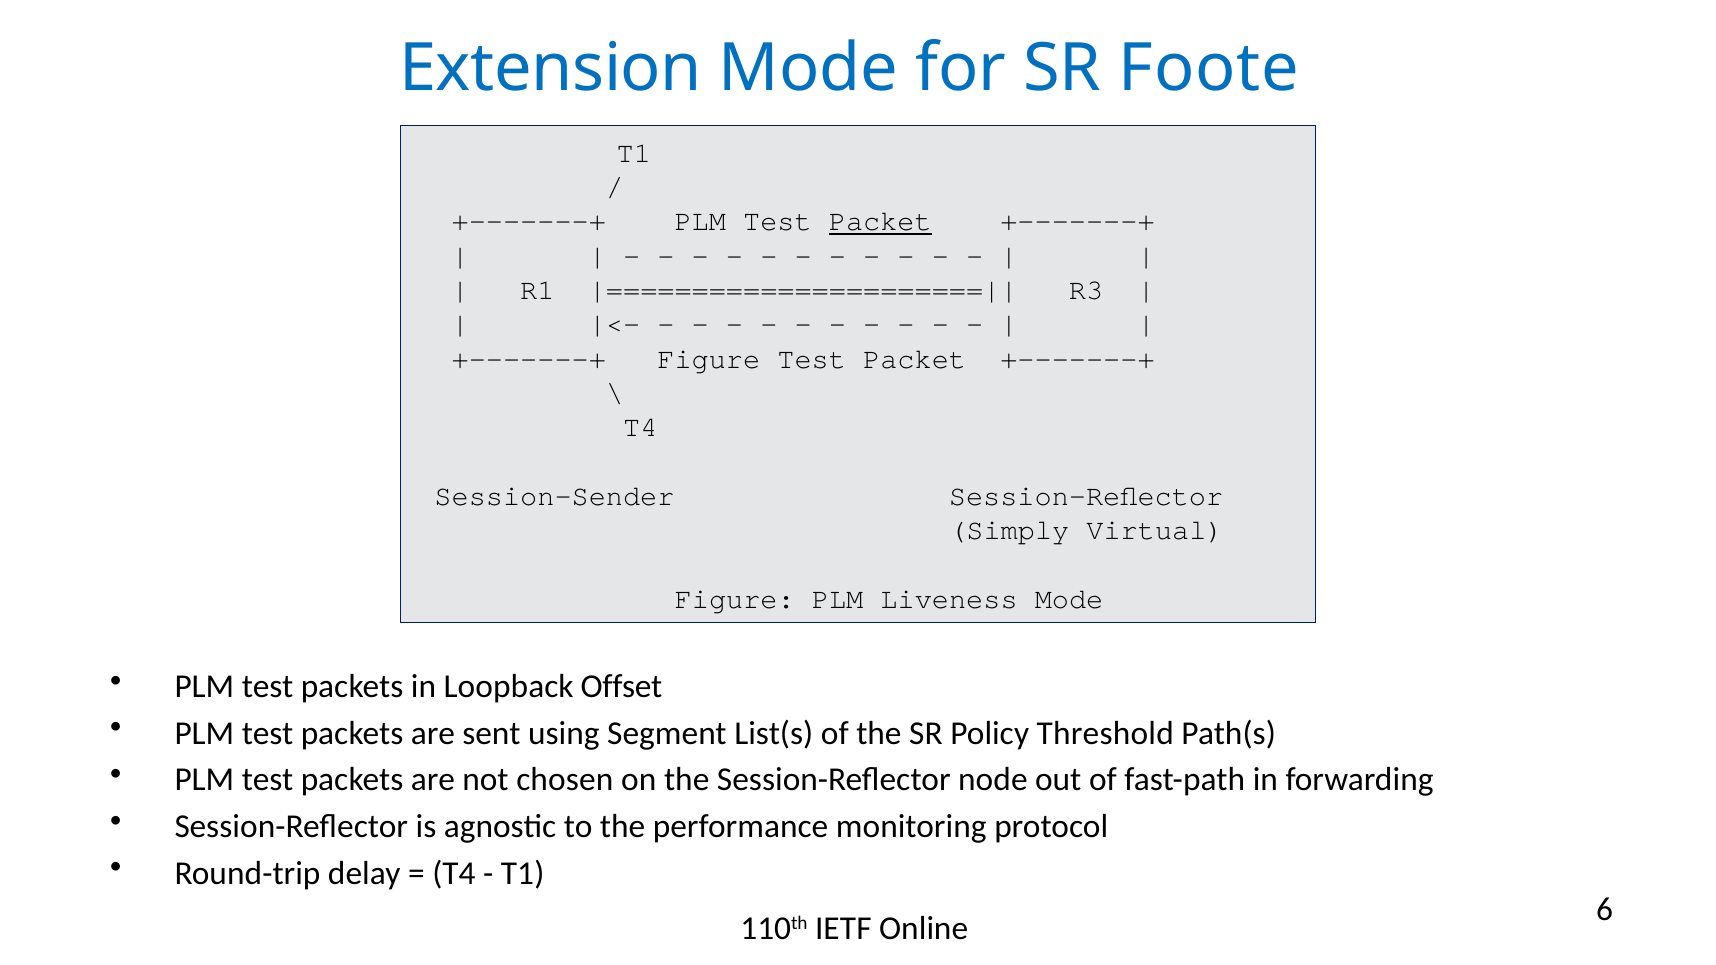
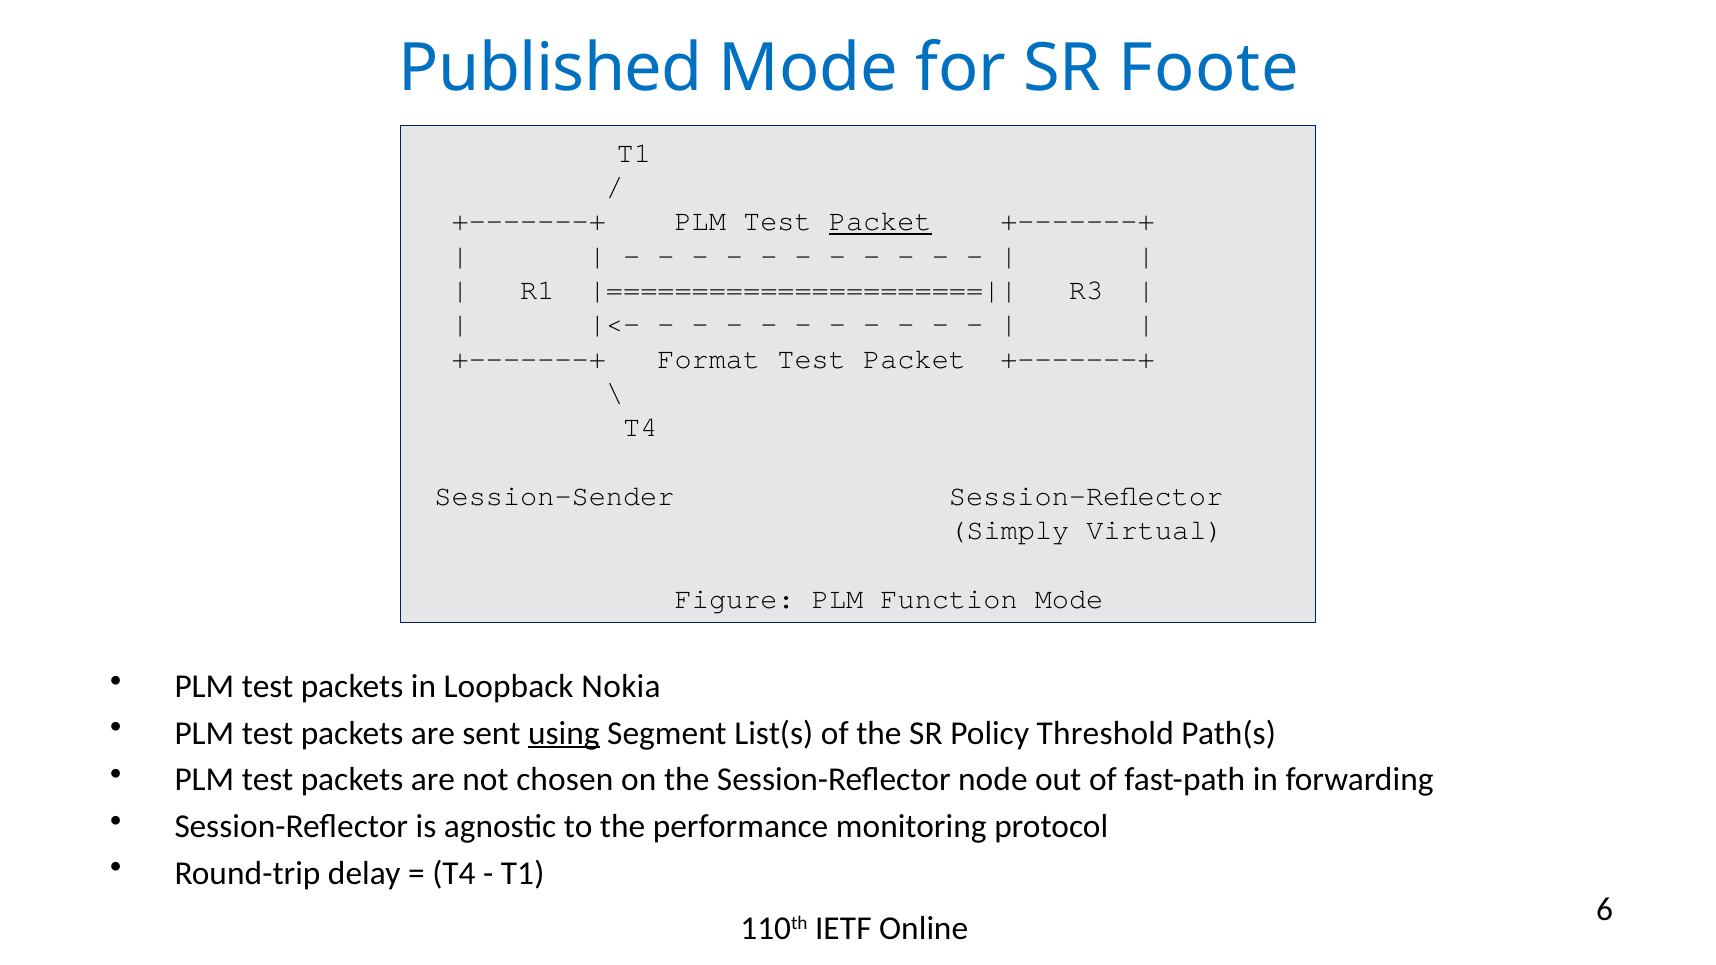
Extension: Extension -> Published
Figure at (709, 359): Figure -> Format
Liveness: Liveness -> Function
Offset: Offset -> Nokia
using underline: none -> present
